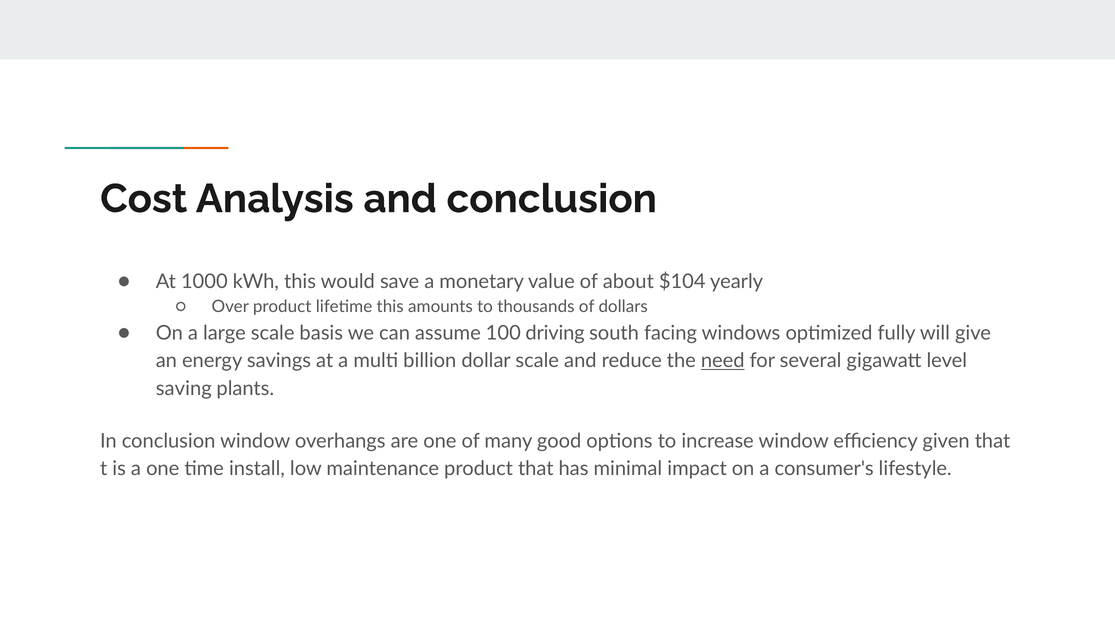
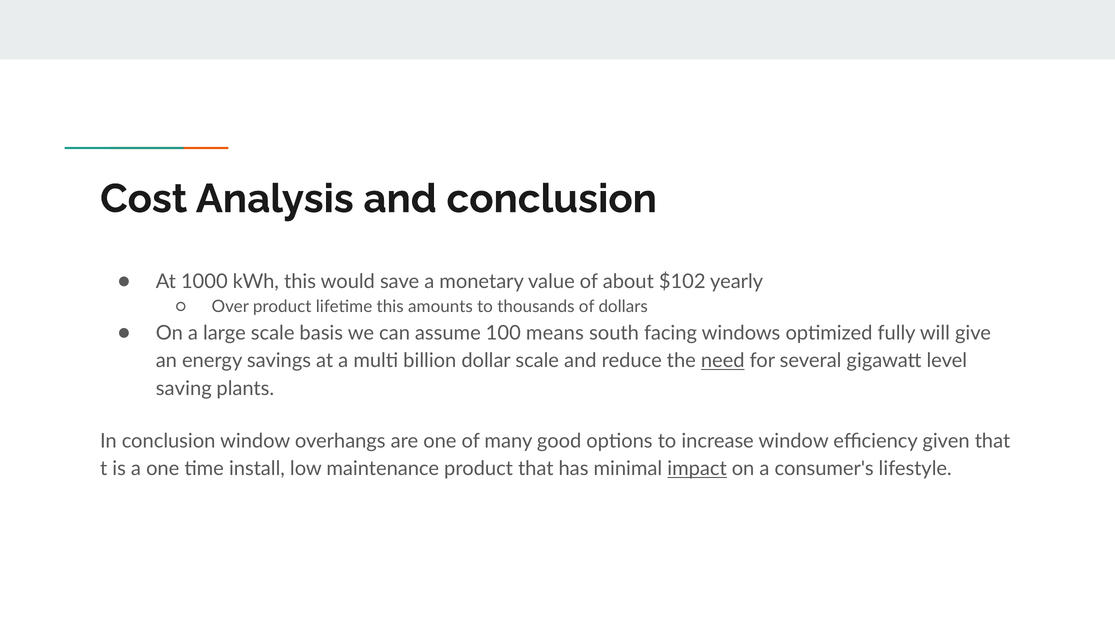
$104: $104 -> $102
driving: driving -> means
impact underline: none -> present
